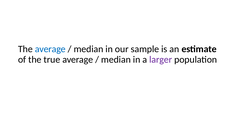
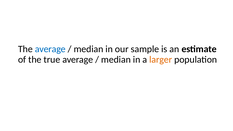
larger colour: purple -> orange
